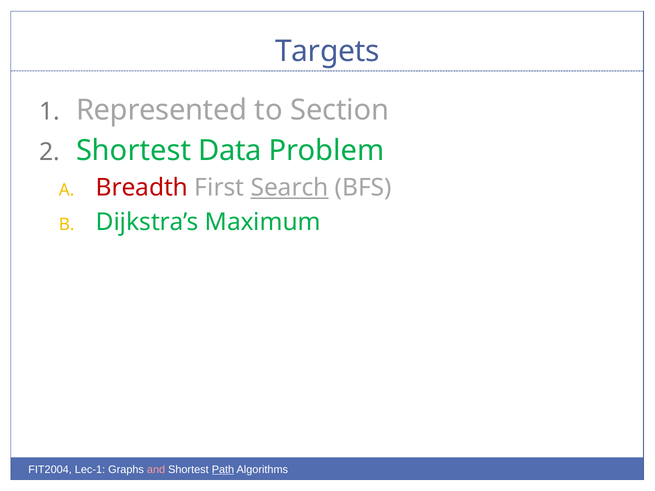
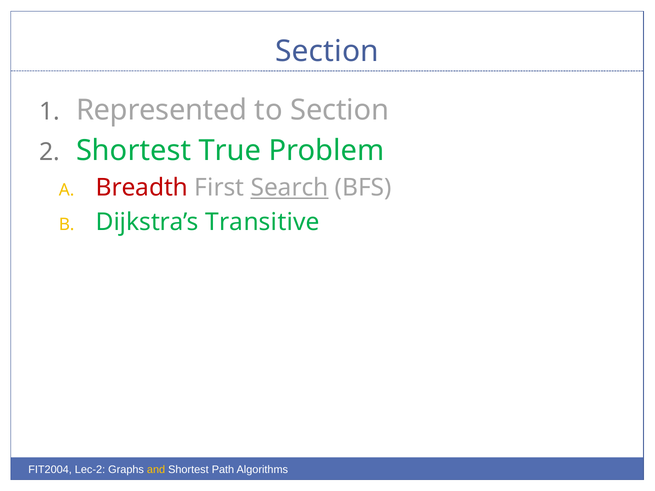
Targets at (327, 52): Targets -> Section
Data: Data -> True
Maximum: Maximum -> Transitive
Lec-1: Lec-1 -> Lec-2
and colour: pink -> yellow
Path underline: present -> none
